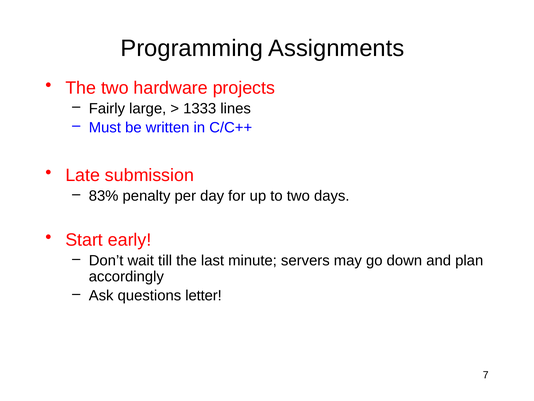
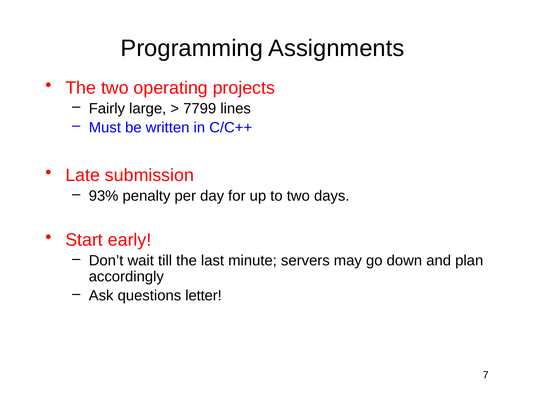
hardware: hardware -> operating
1333: 1333 -> 7799
83%: 83% -> 93%
